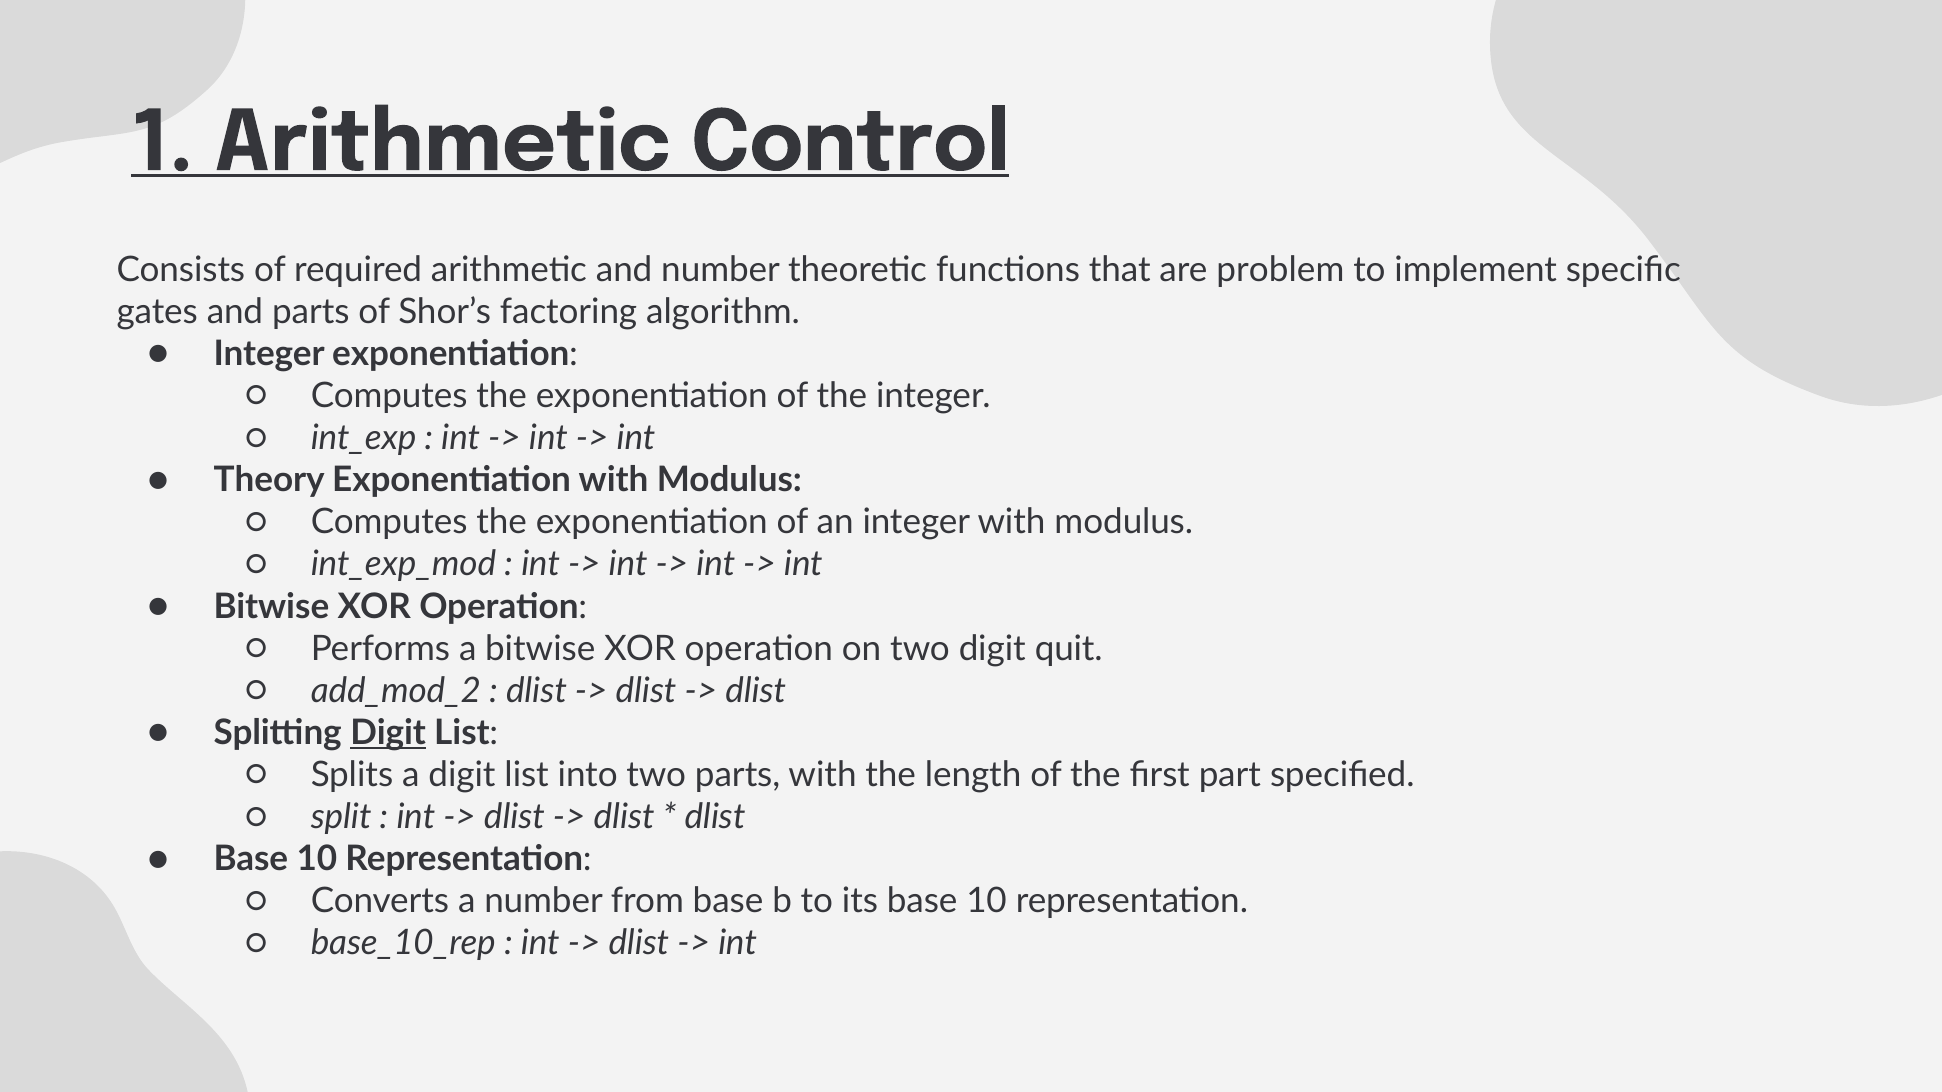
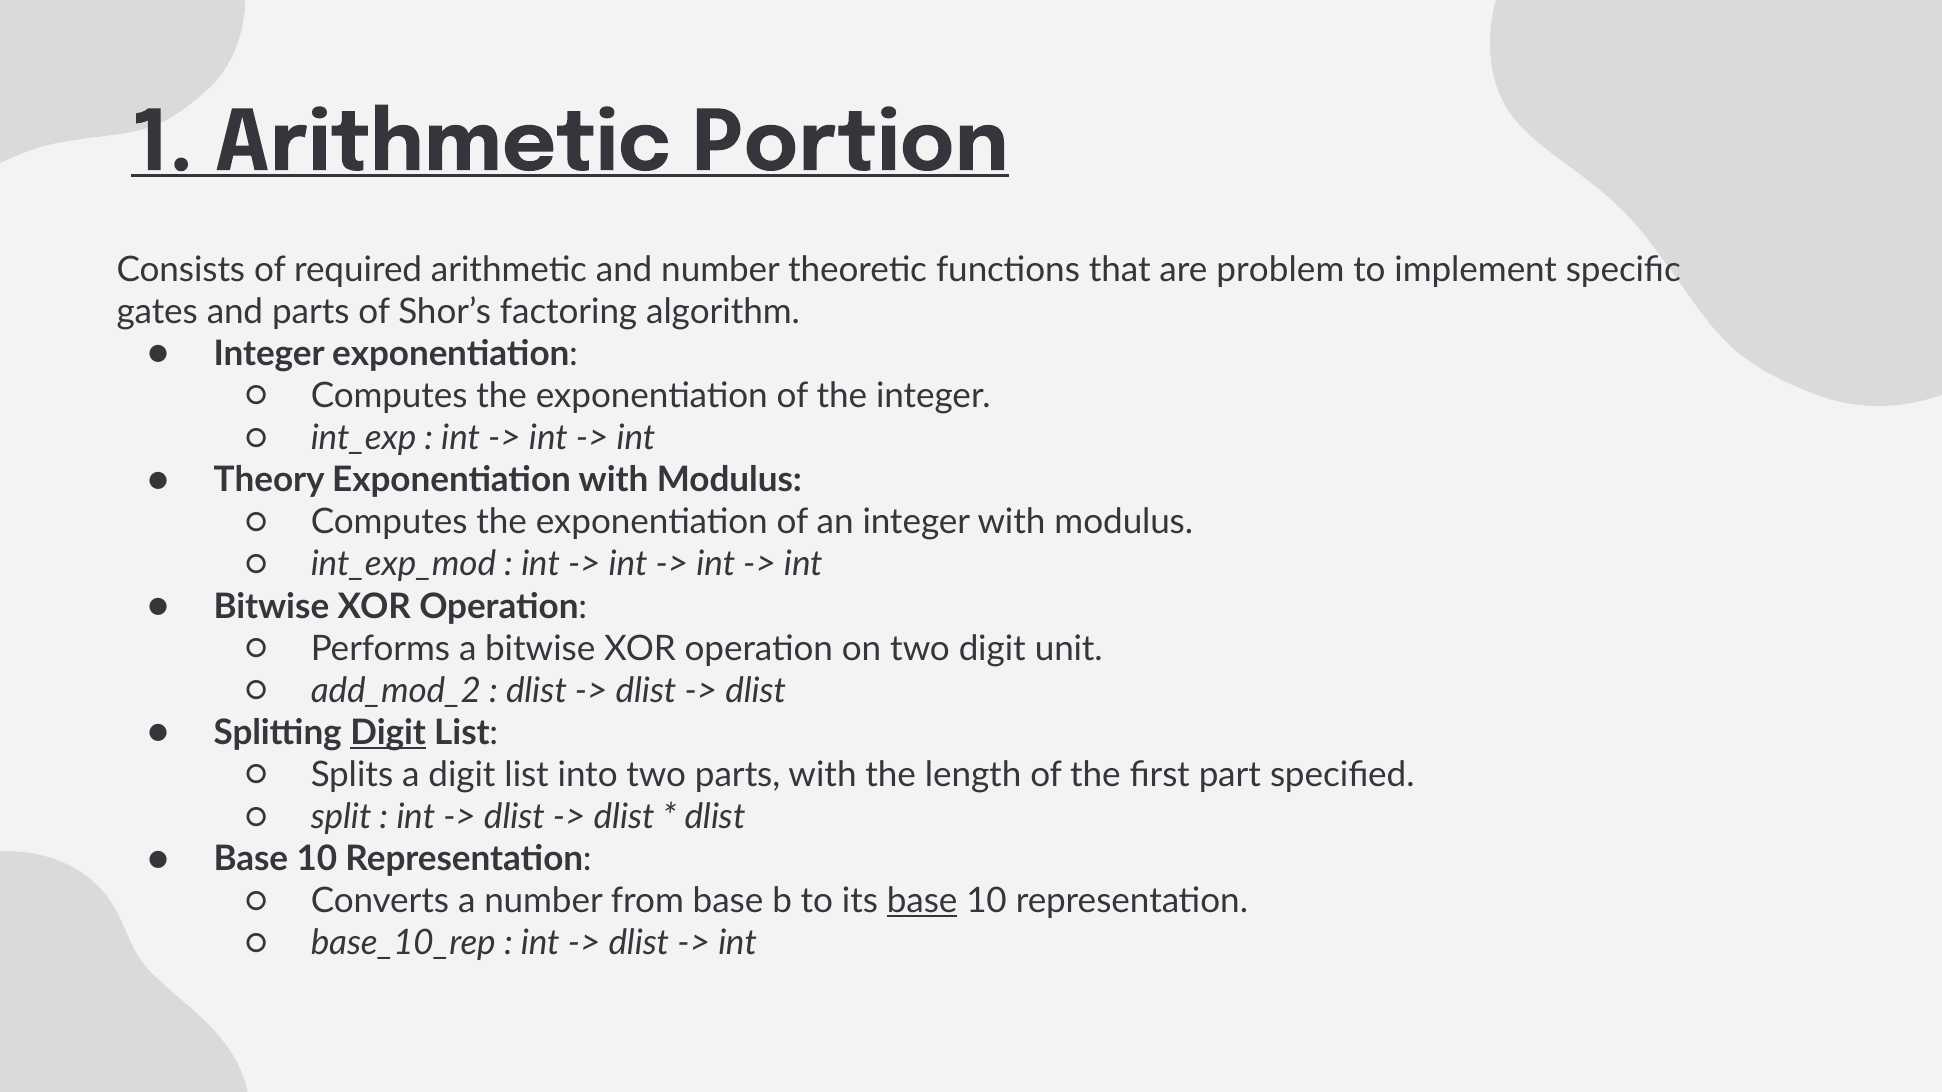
Control: Control -> Portion
quit: quit -> unit
base at (922, 902) underline: none -> present
